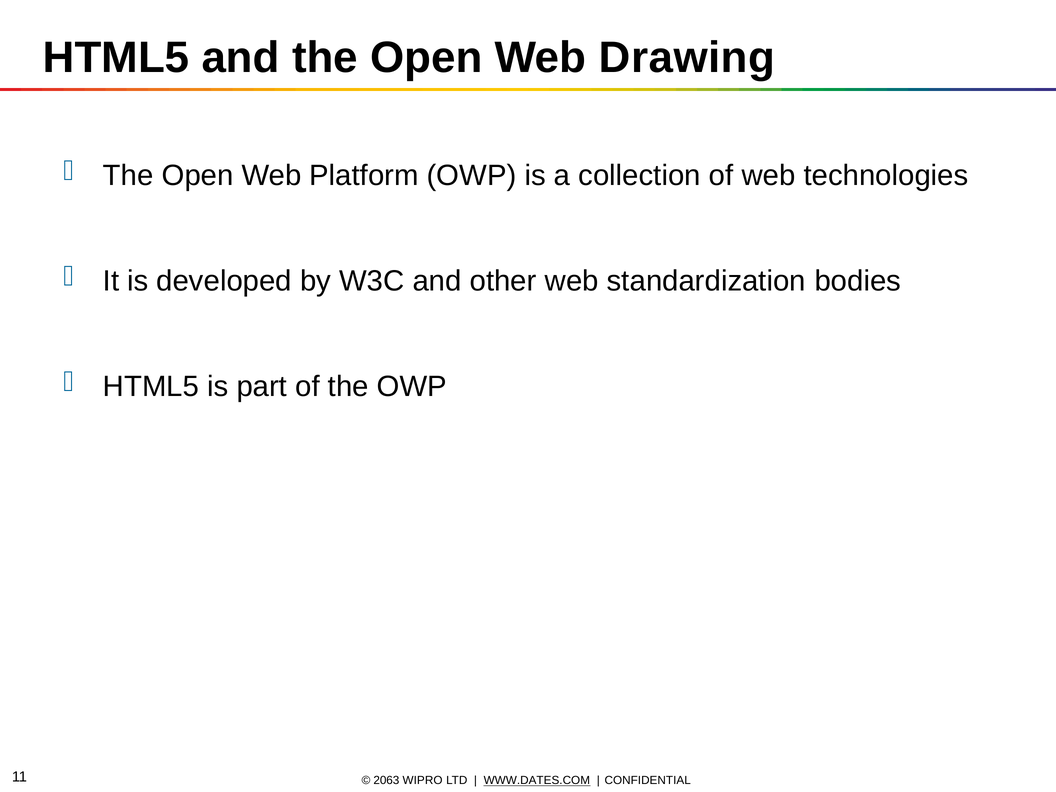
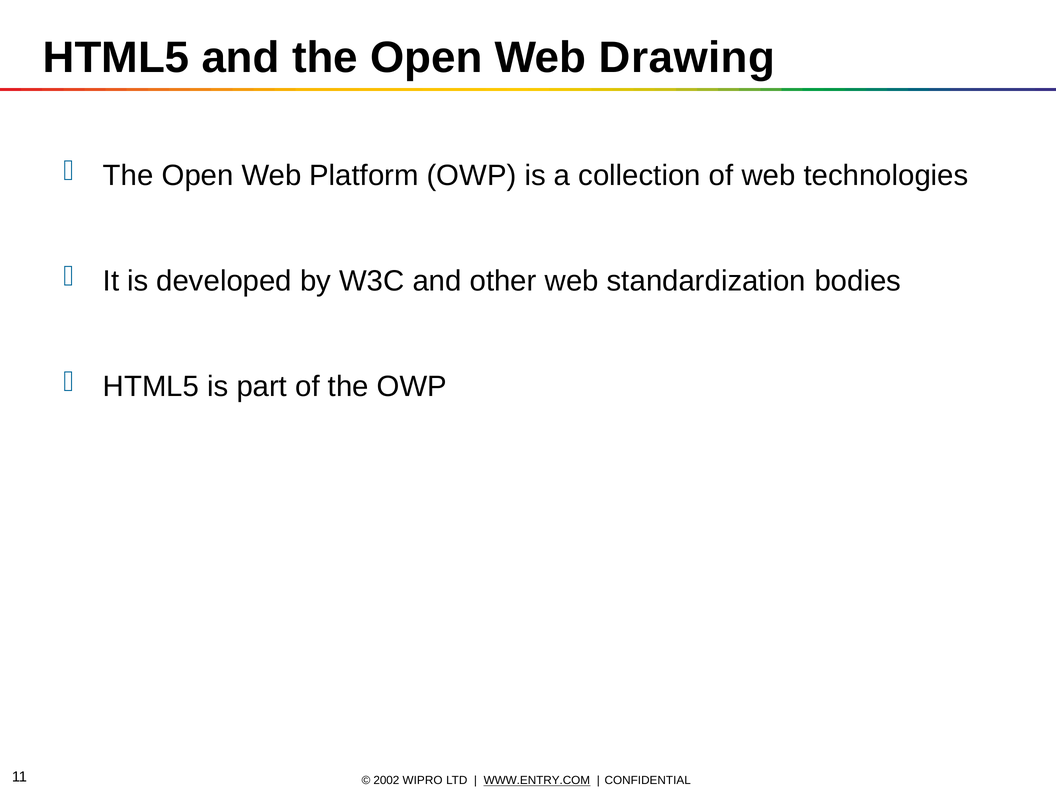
2063: 2063 -> 2002
WWW.DATES.COM: WWW.DATES.COM -> WWW.ENTRY.COM
